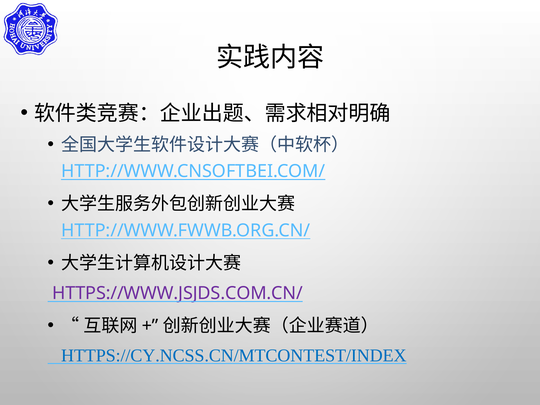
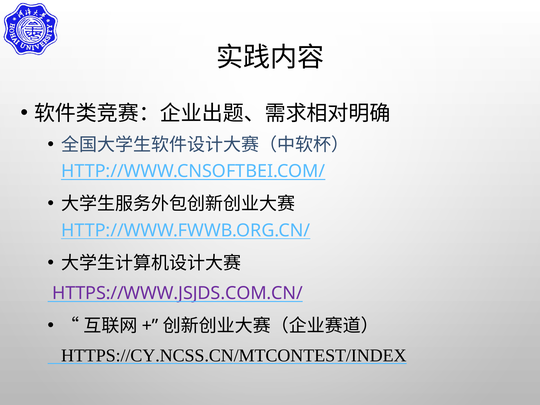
HTTPS://CY.NCSS.CN/MTCONTEST/INDEX colour: blue -> black
